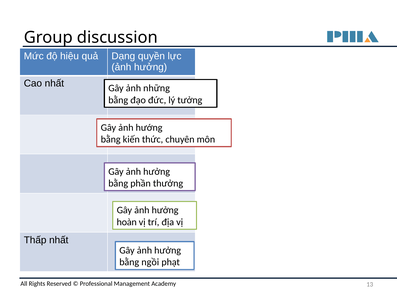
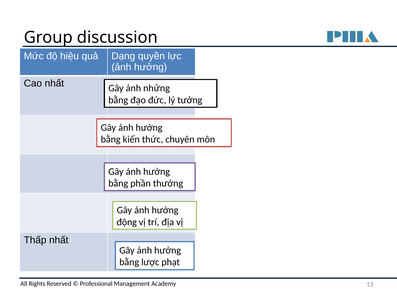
hoàn: hoàn -> động
ngồi: ngồi -> lược
